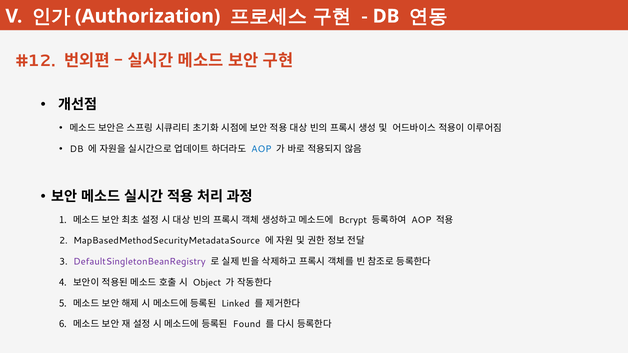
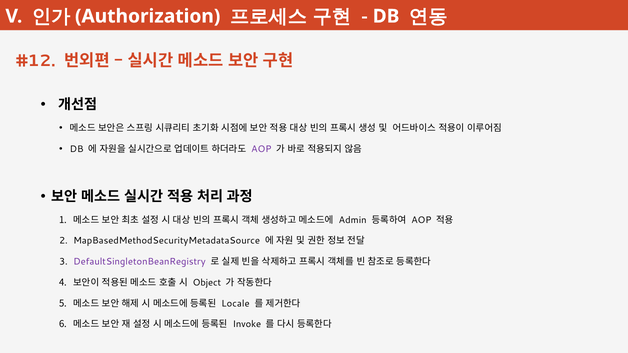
AOP at (261, 149) colour: blue -> purple
Bcrypt: Bcrypt -> Admin
Linked: Linked -> Locale
Found: Found -> Invoke
